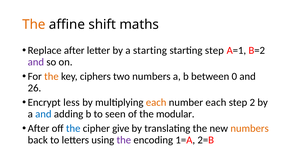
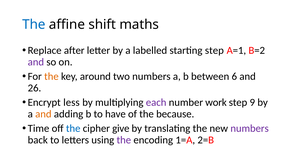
The at (34, 25) colour: orange -> blue
a starting: starting -> labelled
ciphers: ciphers -> around
0: 0 -> 6
each at (156, 103) colour: orange -> purple
number each: each -> work
2: 2 -> 9
and at (43, 114) colour: blue -> orange
seen: seen -> have
modular: modular -> because
After at (39, 129): After -> Time
numbers at (250, 129) colour: orange -> purple
